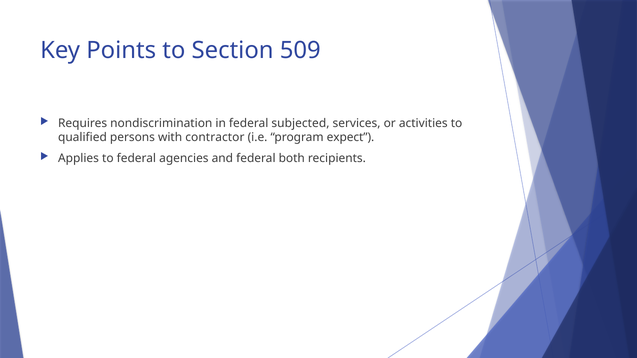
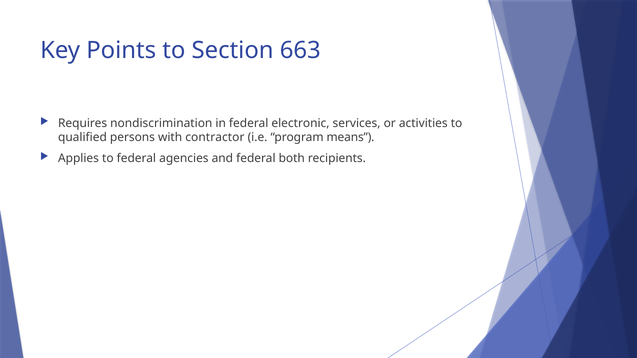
509: 509 -> 663
subjected: subjected -> electronic
expect: expect -> means
